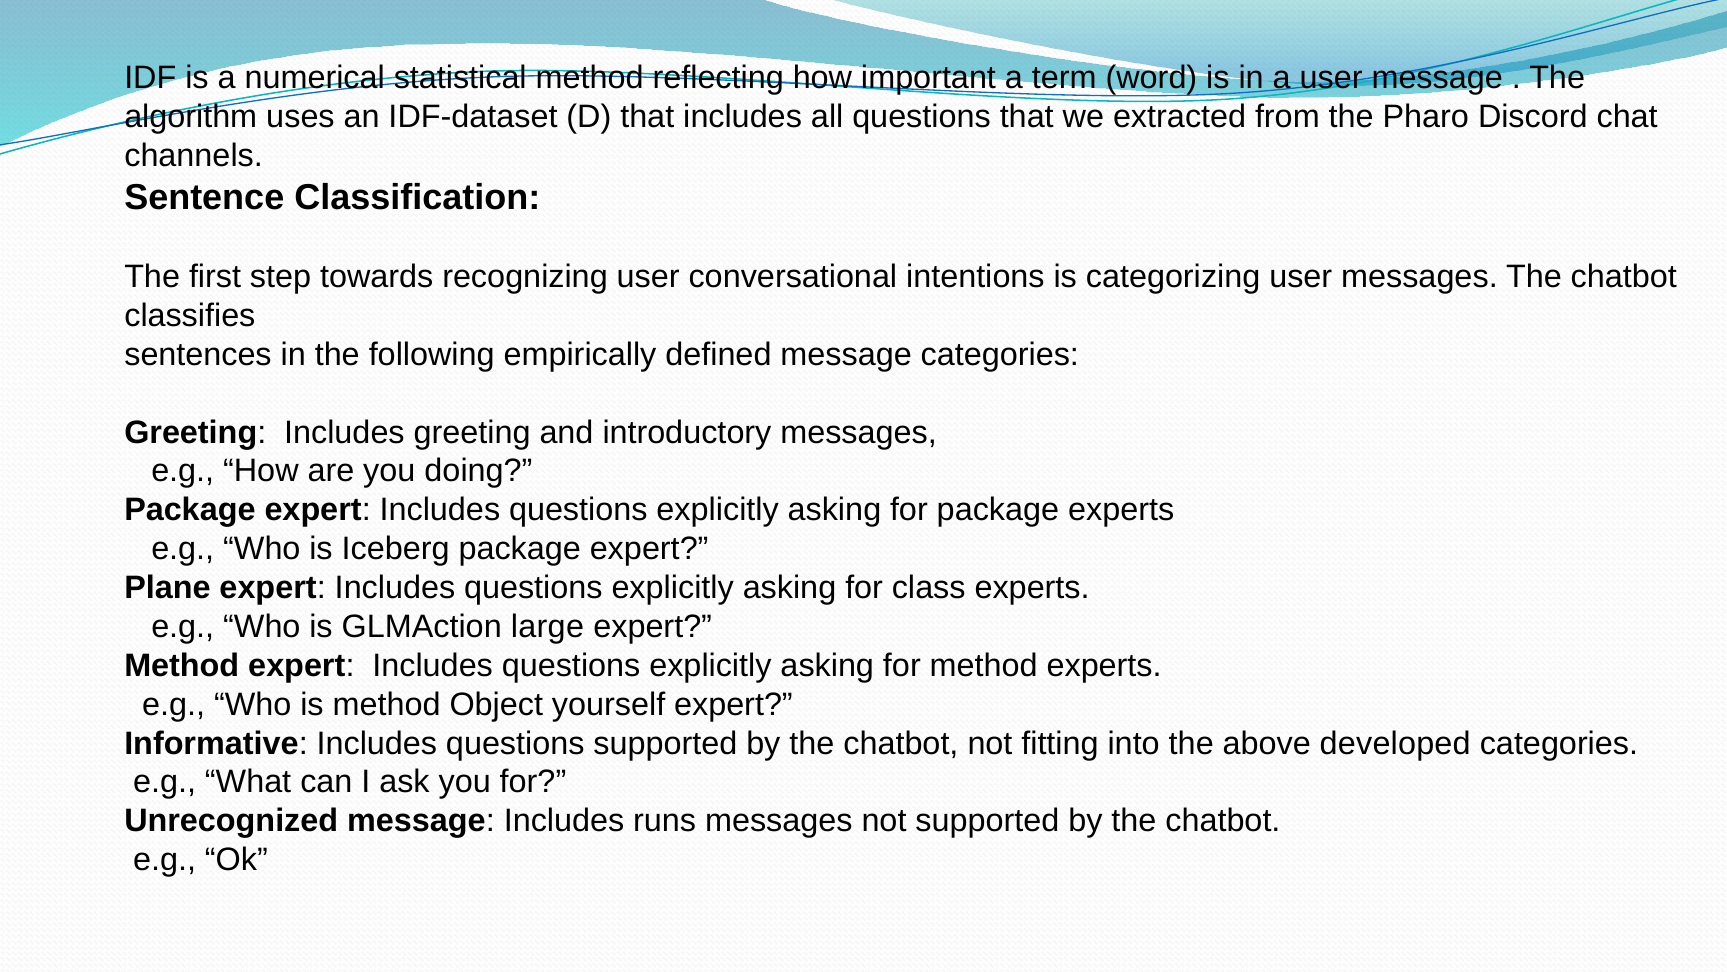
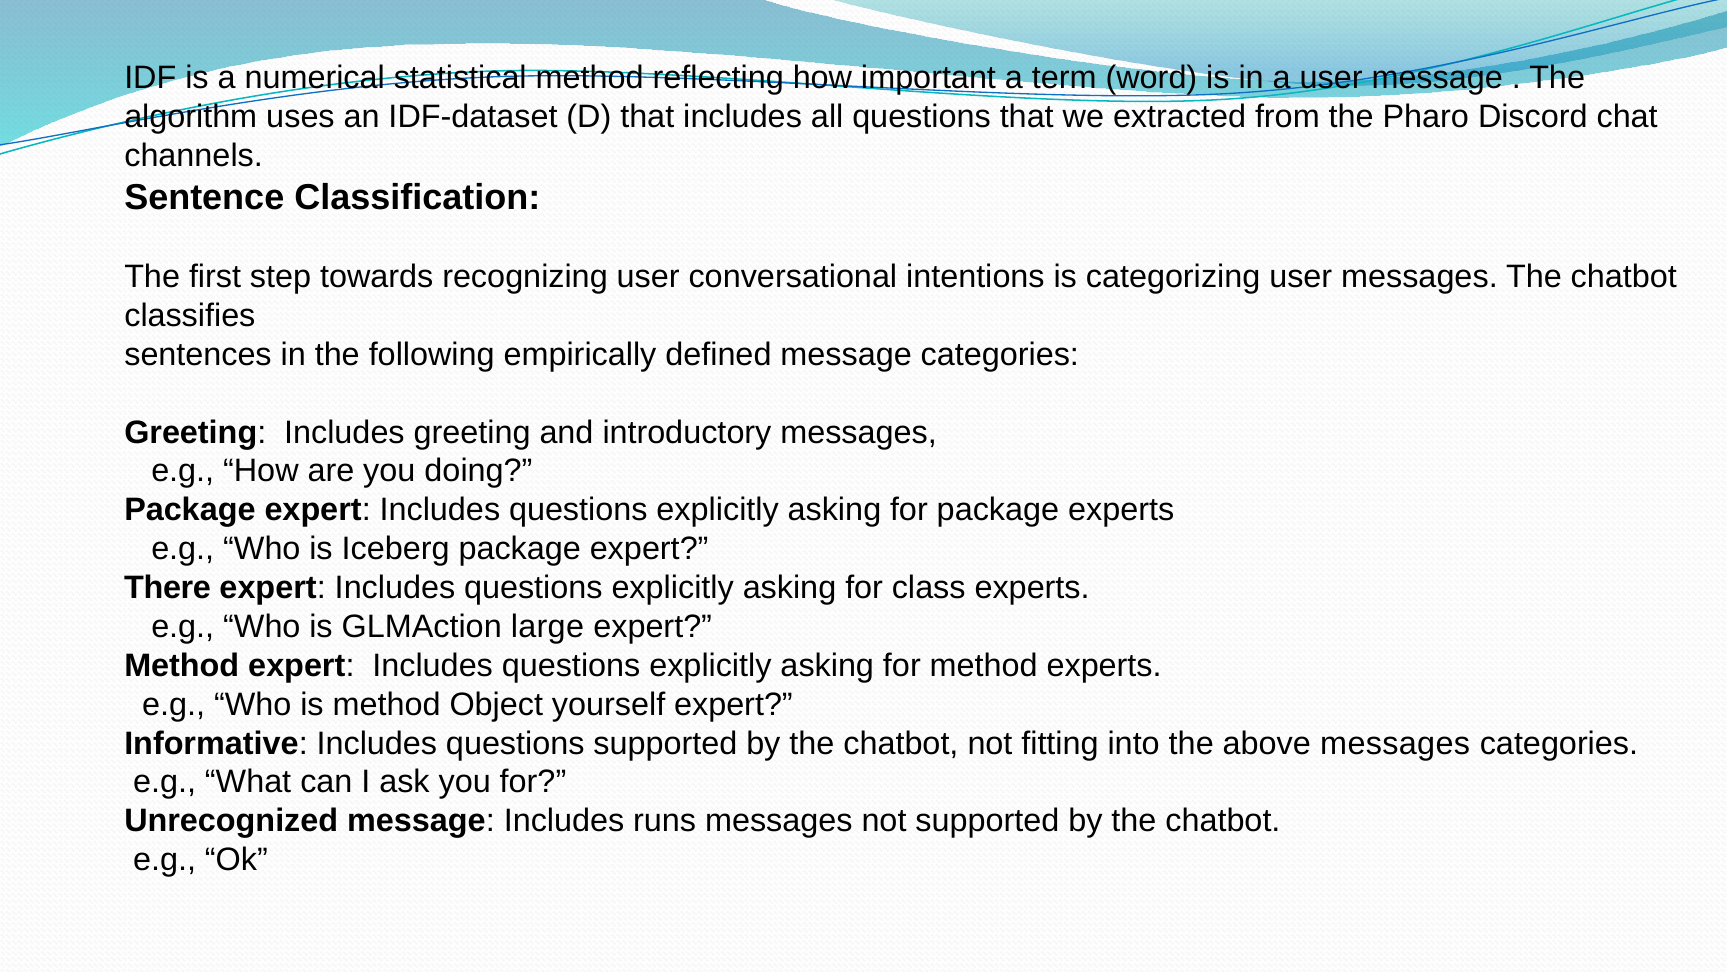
Plane: Plane -> There
above developed: developed -> messages
